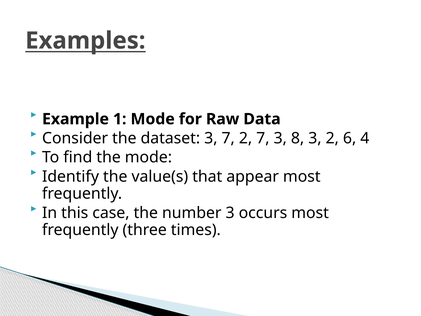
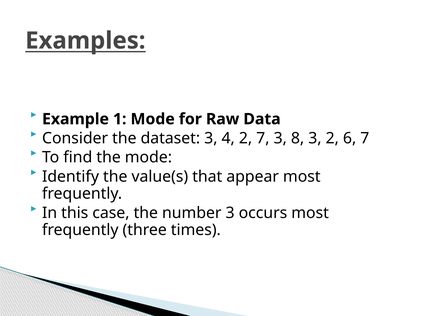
3 7: 7 -> 4
6 4: 4 -> 7
